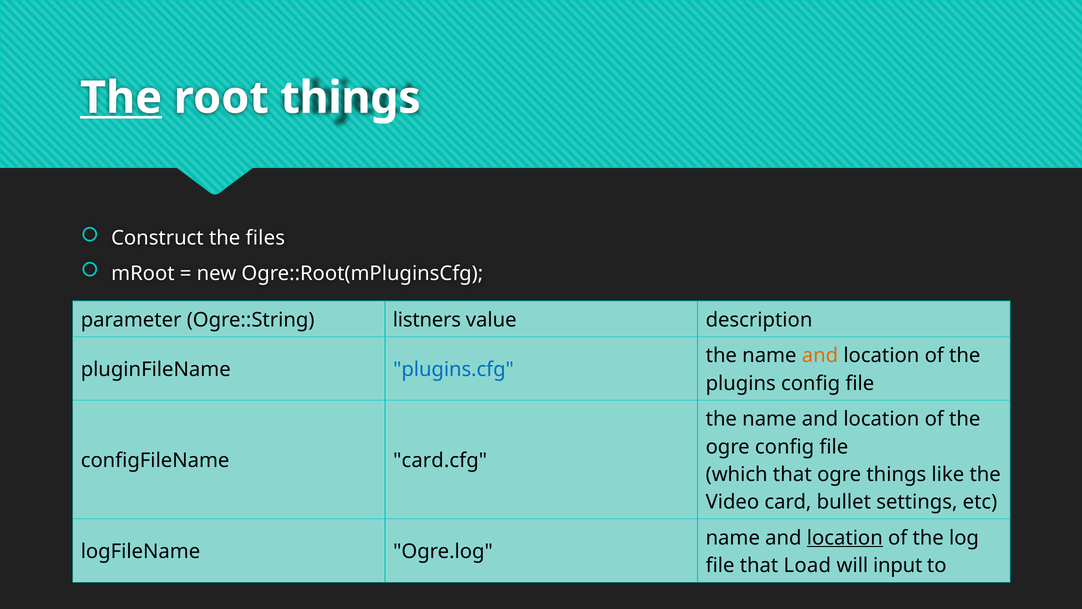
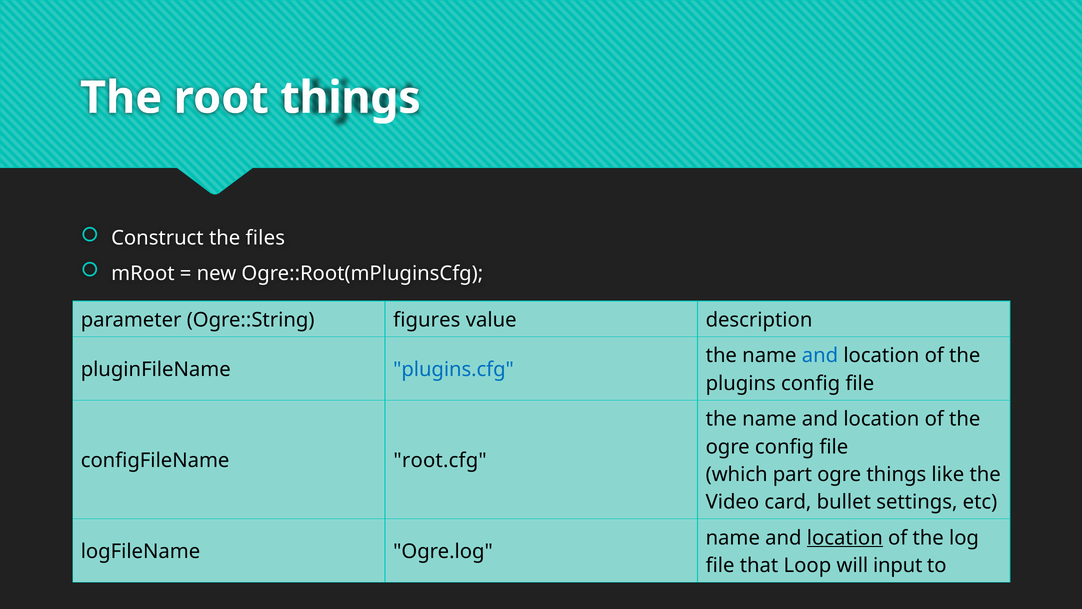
The at (121, 98) underline: present -> none
listners: listners -> figures
and at (820, 356) colour: orange -> blue
card.cfg: card.cfg -> root.cfg
which that: that -> part
Load: Load -> Loop
